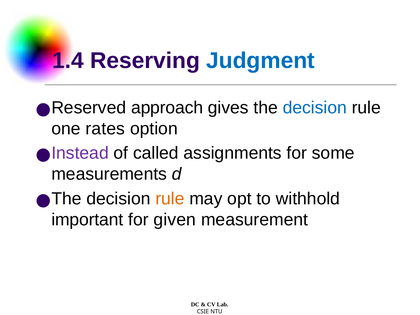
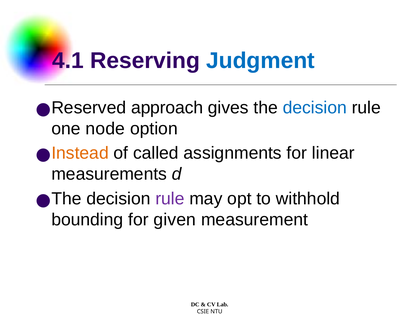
1.4: 1.4 -> 4.1
rates: rates -> node
Instead colour: purple -> orange
some: some -> linear
rule at (170, 199) colour: orange -> purple
important: important -> bounding
